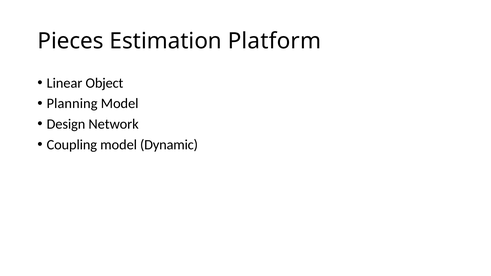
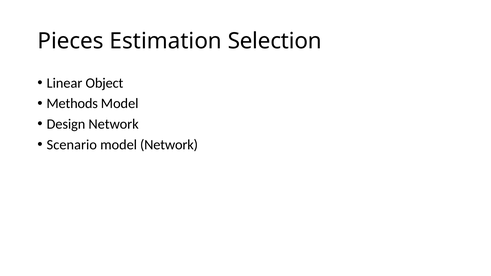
Platform: Platform -> Selection
Planning: Planning -> Methods
Coupling: Coupling -> Scenario
model Dynamic: Dynamic -> Network
